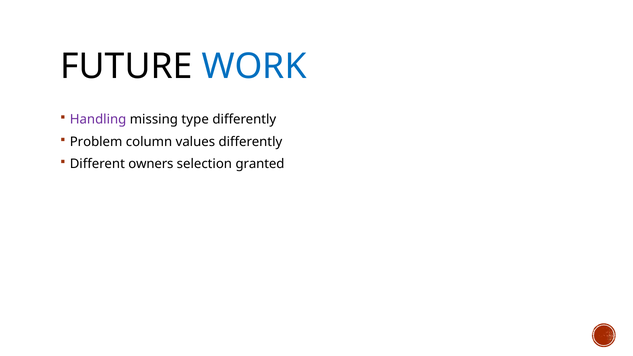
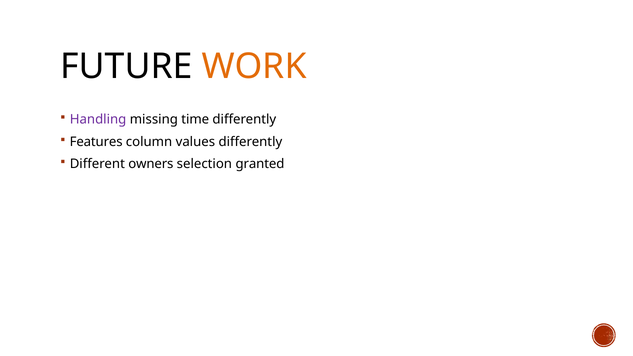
WORK colour: blue -> orange
type: type -> time
Problem: Problem -> Features
